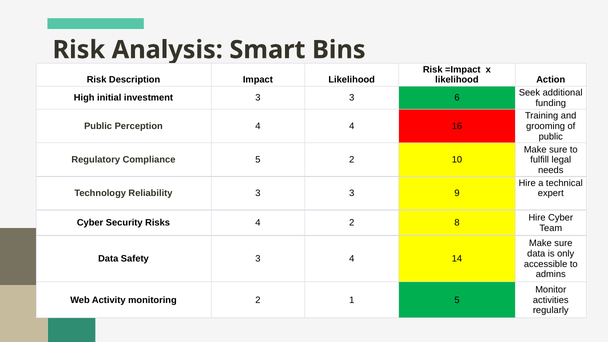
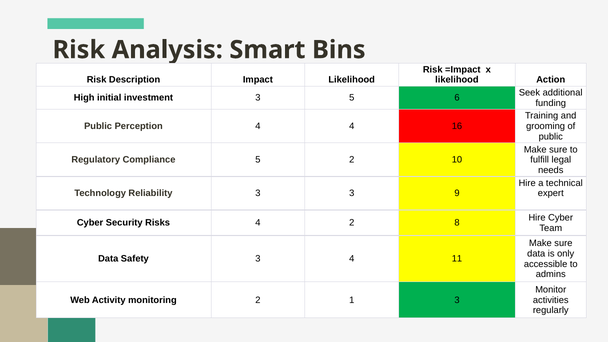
investment 3 3: 3 -> 5
14: 14 -> 11
1 5: 5 -> 3
